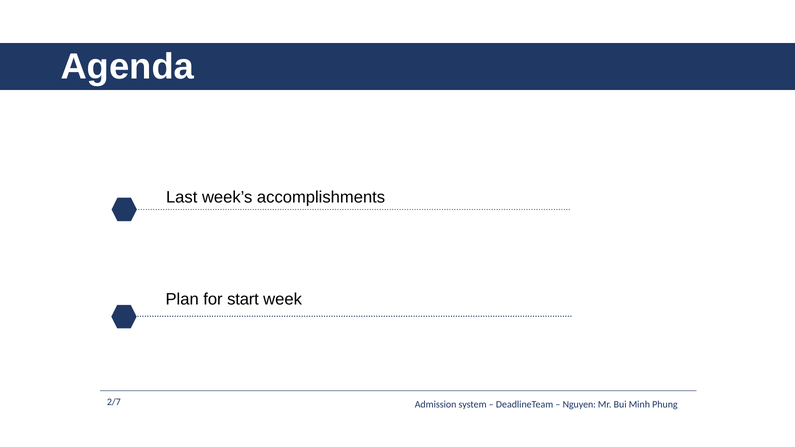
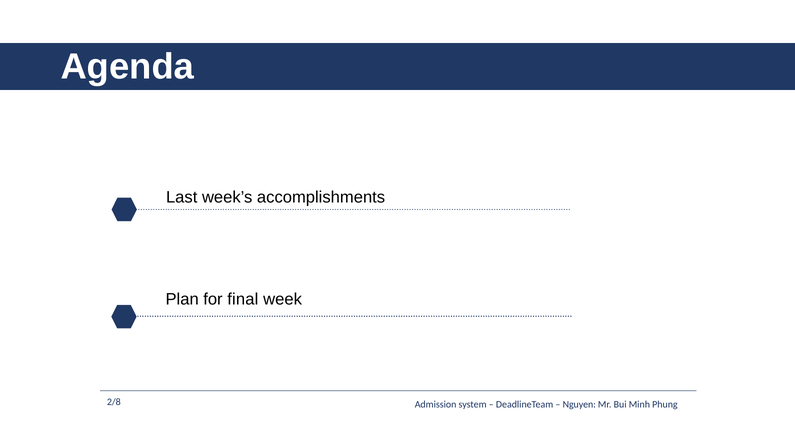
start: start -> final
2/7: 2/7 -> 2/8
